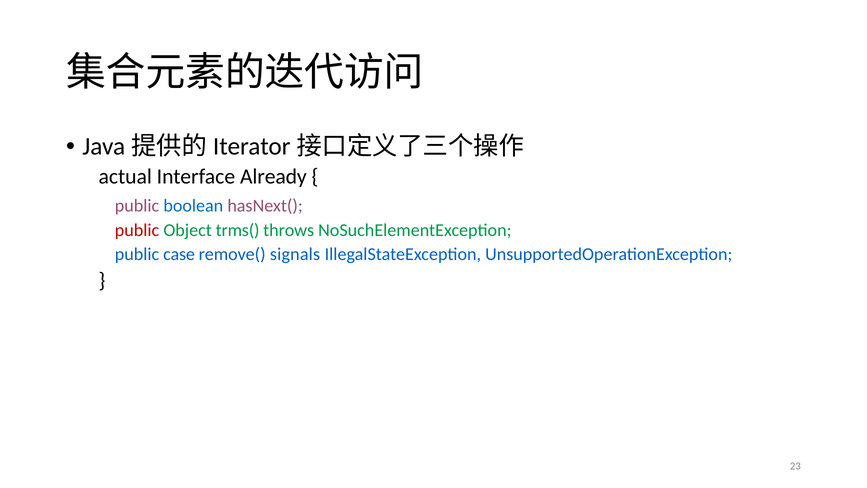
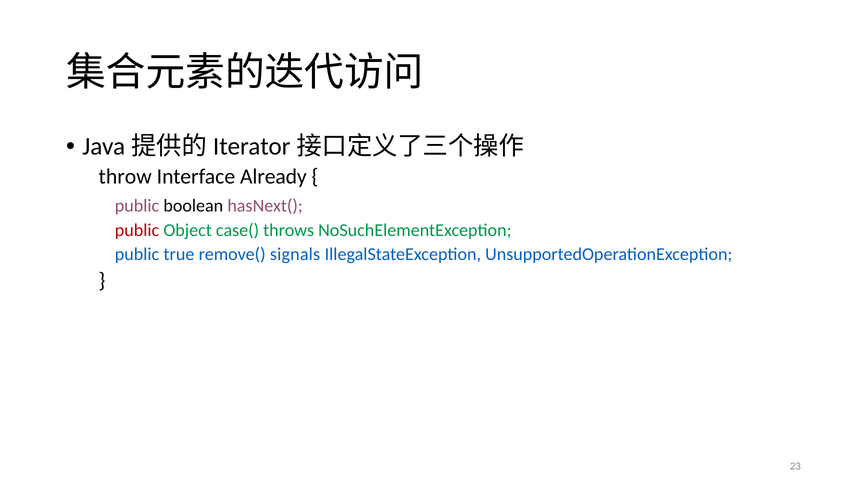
actual: actual -> throw
boolean colour: blue -> black
trms(: trms( -> case(
case: case -> true
